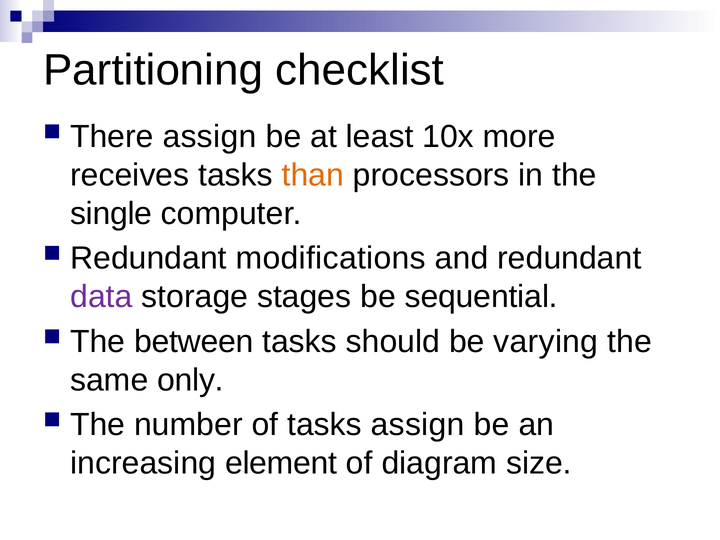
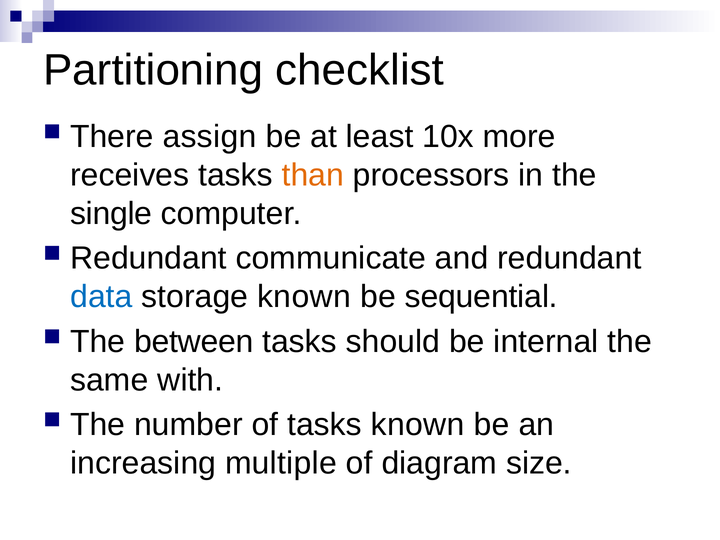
modifications: modifications -> communicate
data colour: purple -> blue
storage stages: stages -> known
varying: varying -> internal
only: only -> with
tasks assign: assign -> known
element: element -> multiple
